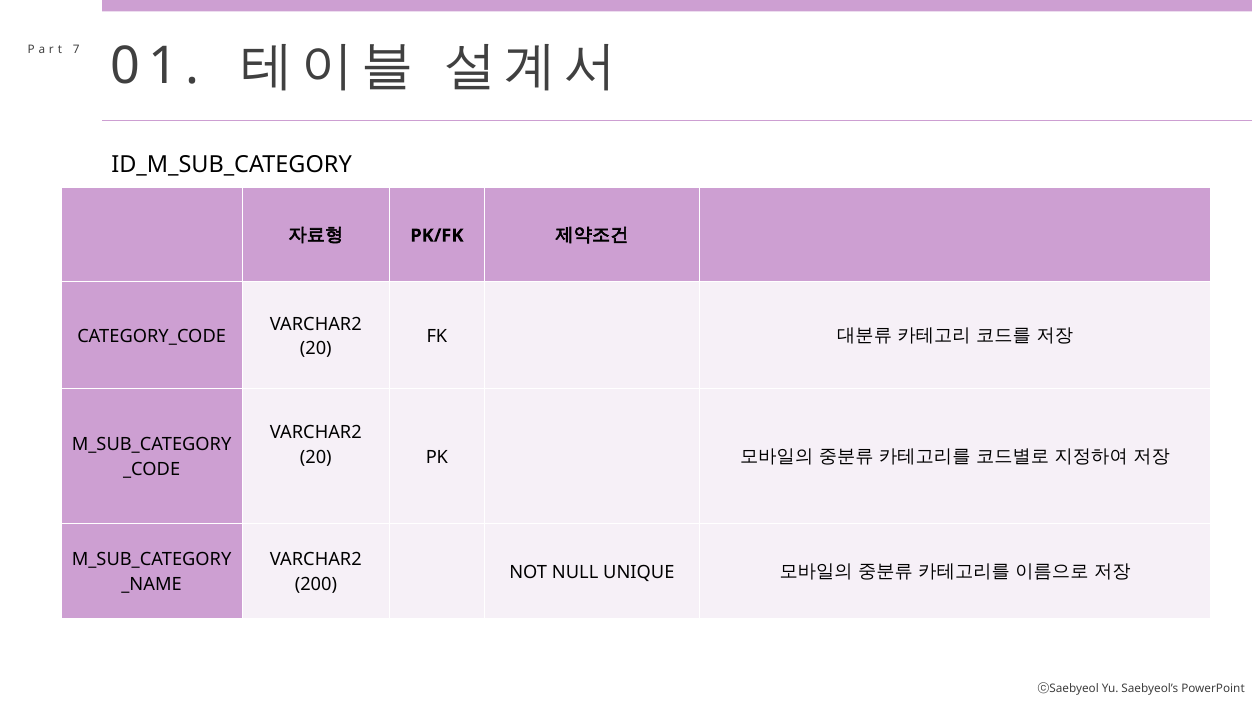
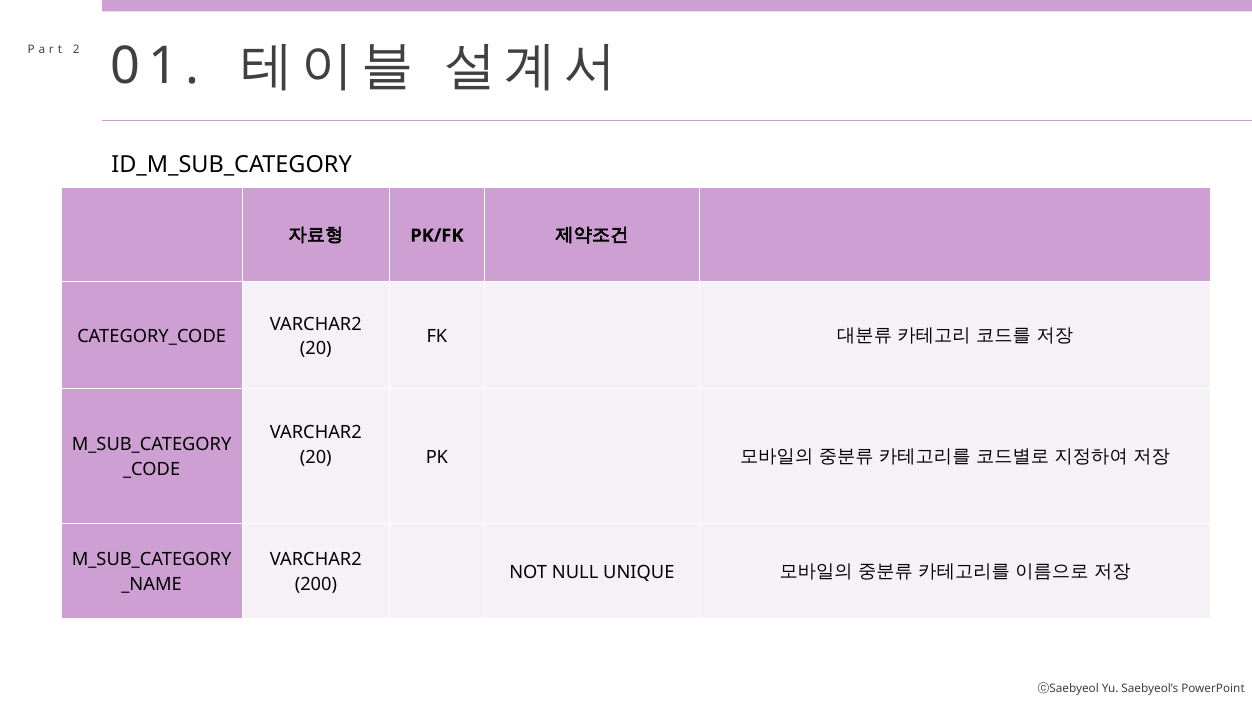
7: 7 -> 2
